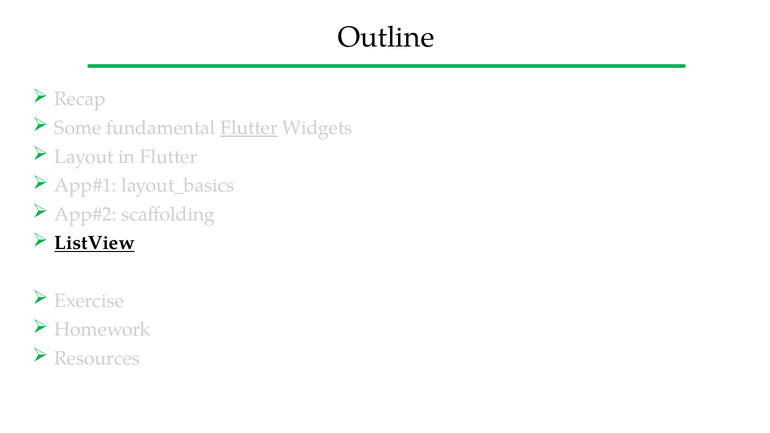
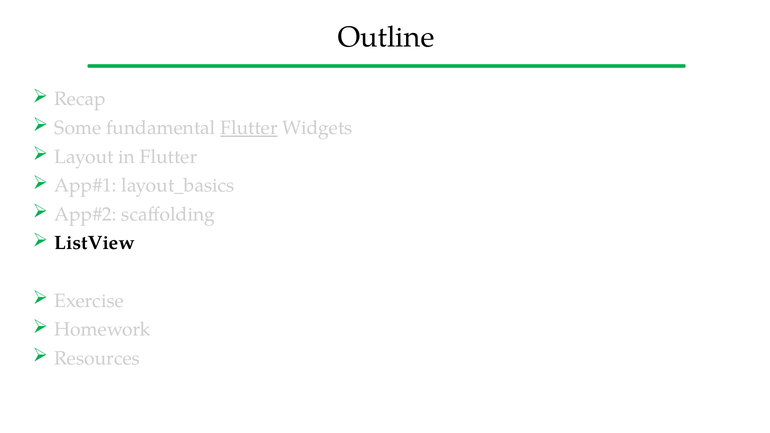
ListView underline: present -> none
